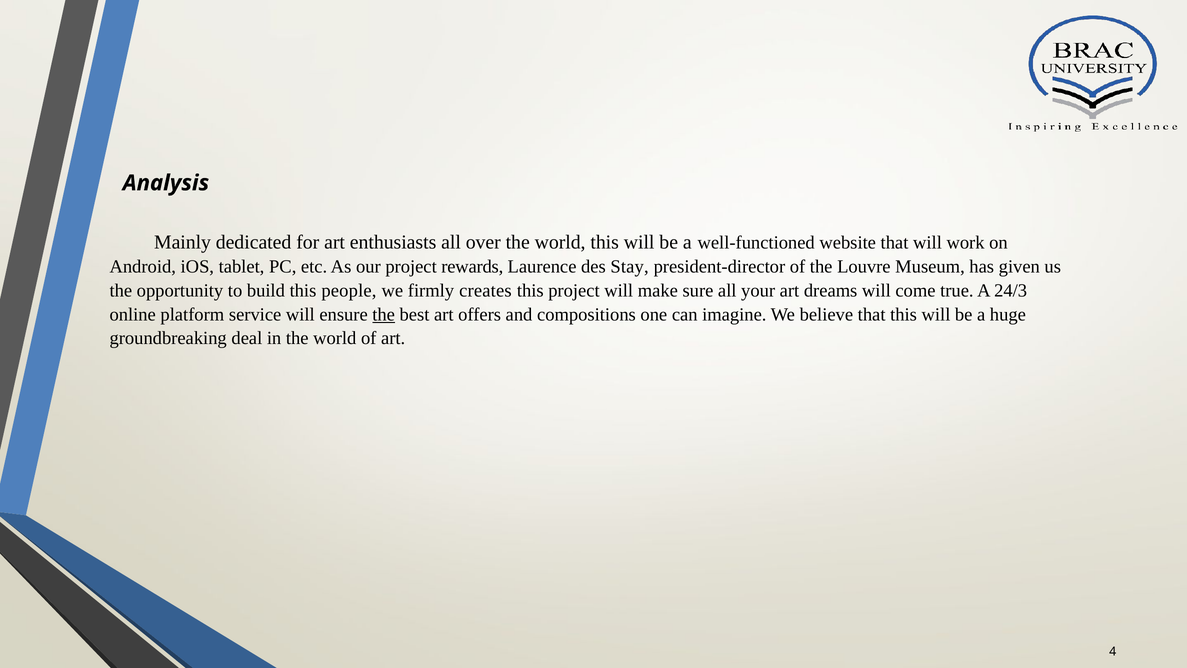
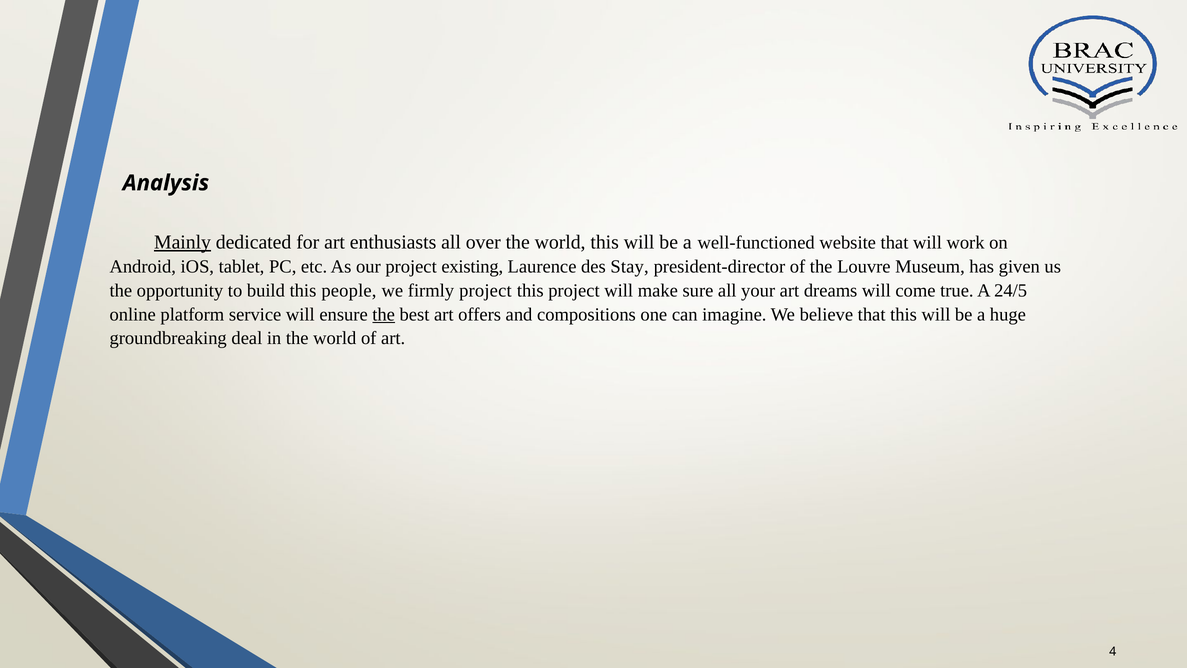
Mainly underline: none -> present
rewards: rewards -> existing
firmly creates: creates -> project
24/3: 24/3 -> 24/5
